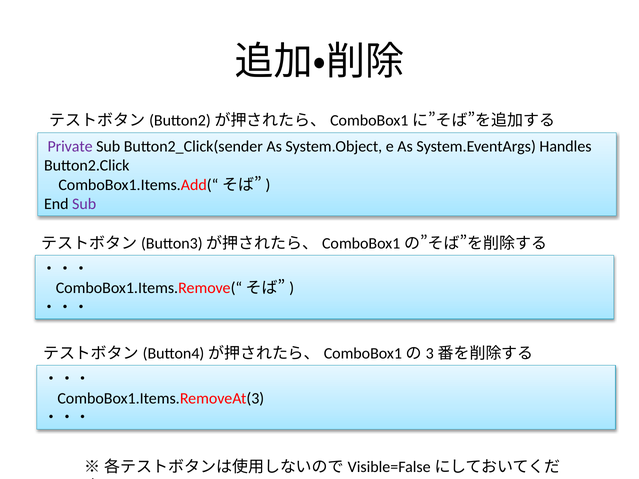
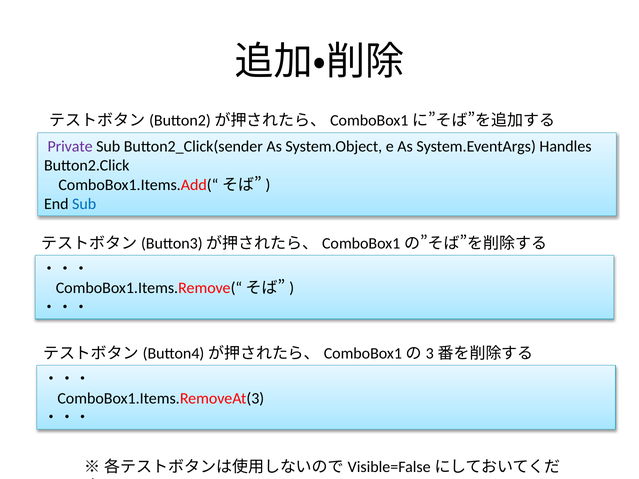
Sub at (84, 204) colour: purple -> blue
